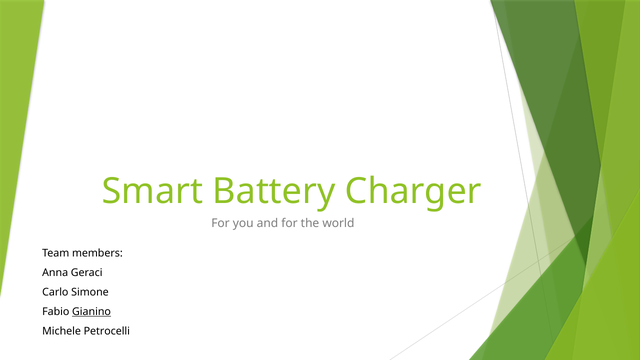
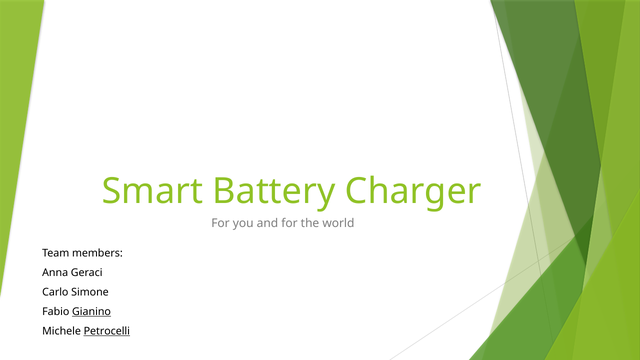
Petrocelli underline: none -> present
